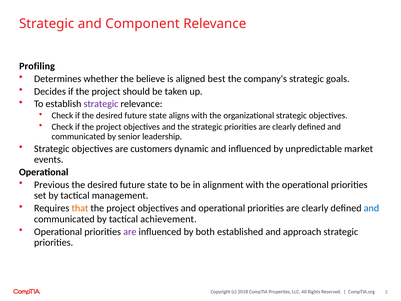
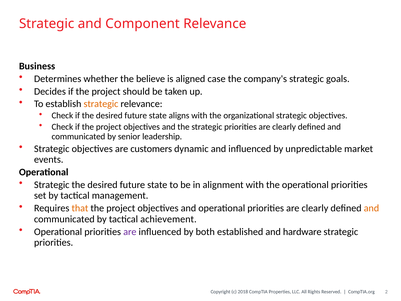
Profiling: Profiling -> Business
best: best -> case
strategic at (101, 104) colour: purple -> orange
Previous at (52, 185): Previous -> Strategic
and at (371, 208) colour: blue -> orange
approach: approach -> hardware
